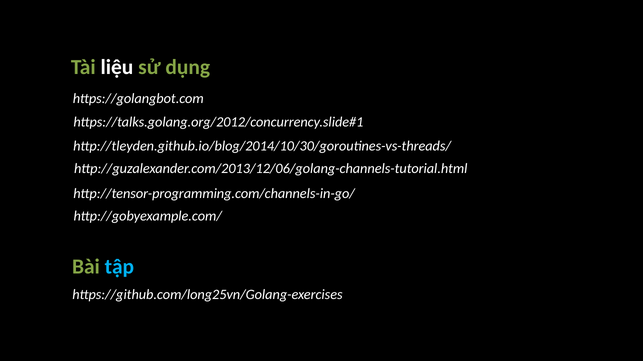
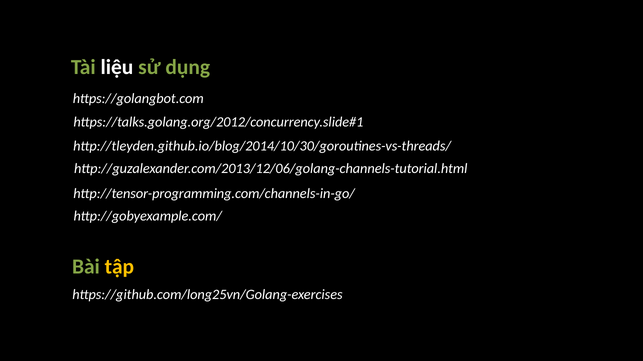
tập colour: light blue -> yellow
